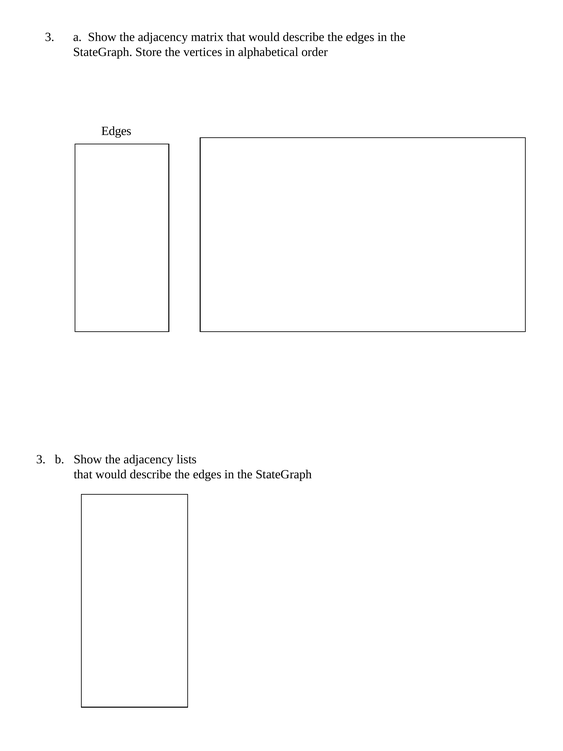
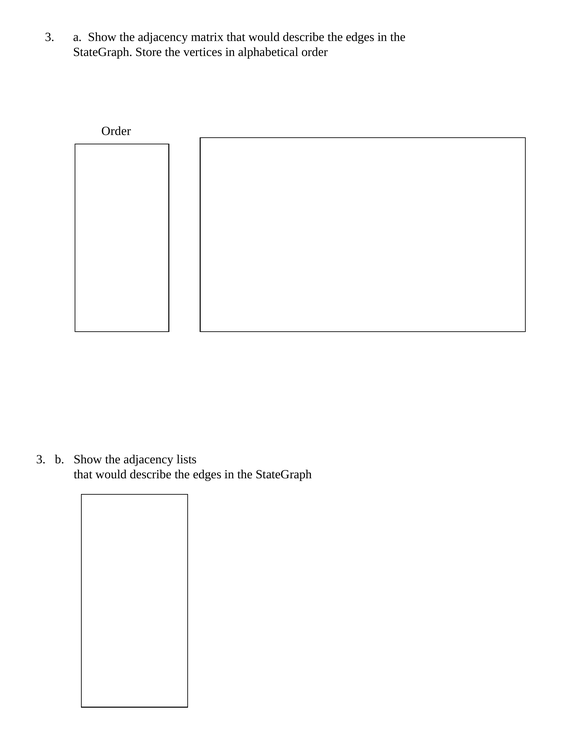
Edges at (116, 131): Edges -> Order
